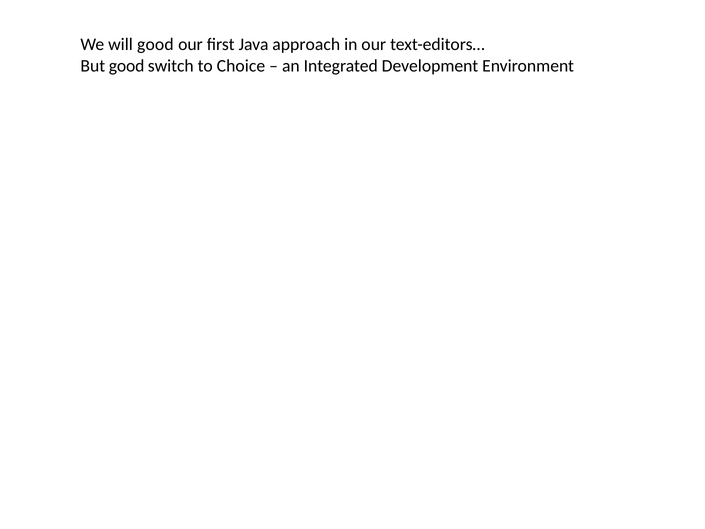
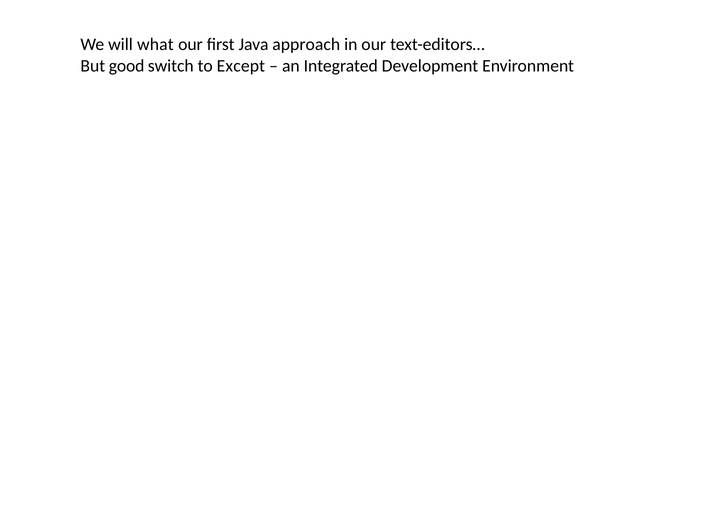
will good: good -> what
Choice: Choice -> Except
